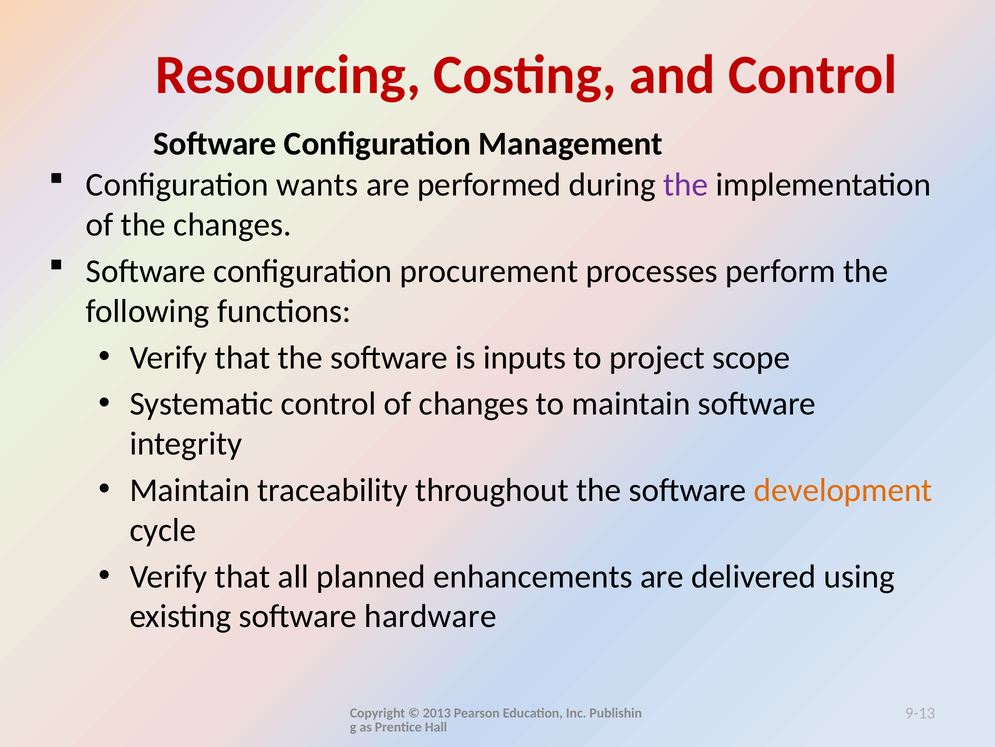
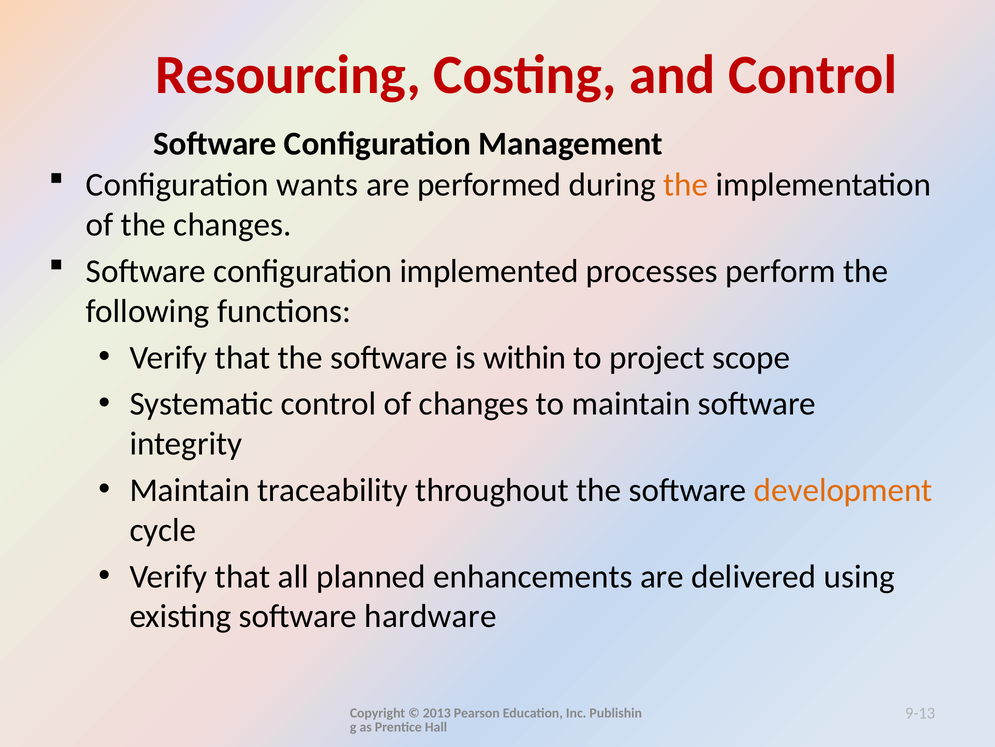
the at (686, 185) colour: purple -> orange
procurement: procurement -> implemented
inputs: inputs -> within
